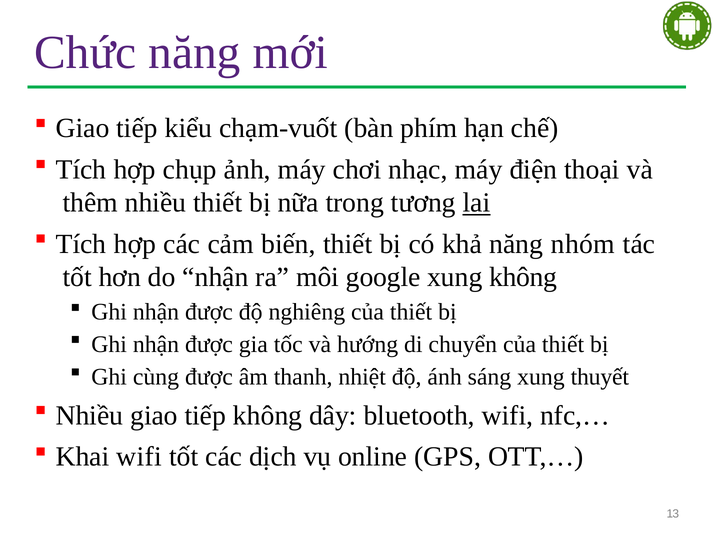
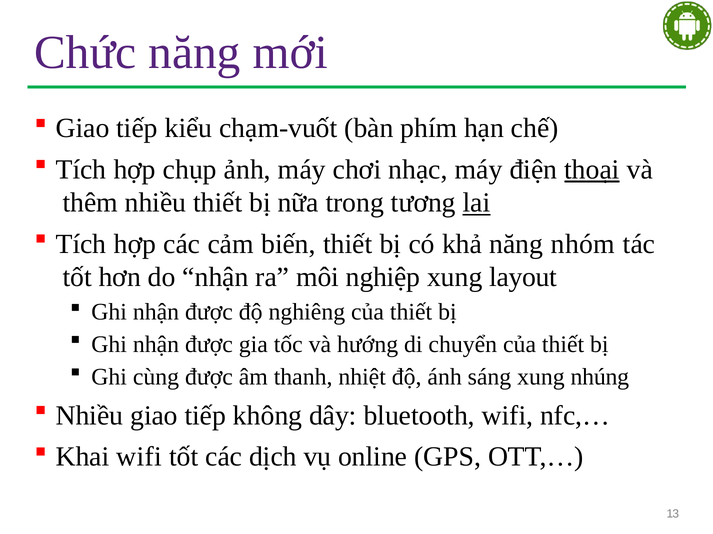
thoại underline: none -> present
google: google -> nghiệp
xung không: không -> layout
thuyết: thuyết -> nhúng
